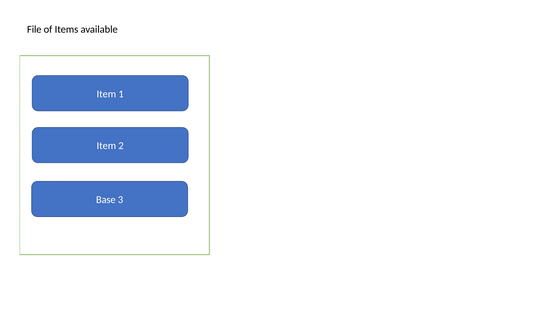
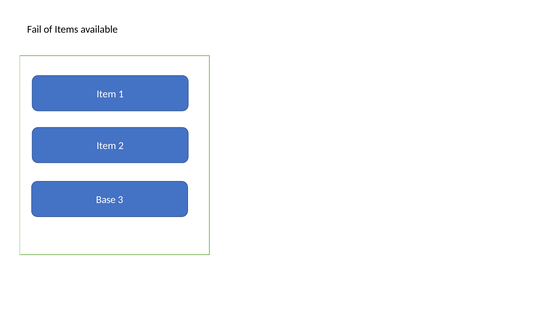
File: File -> Fail
